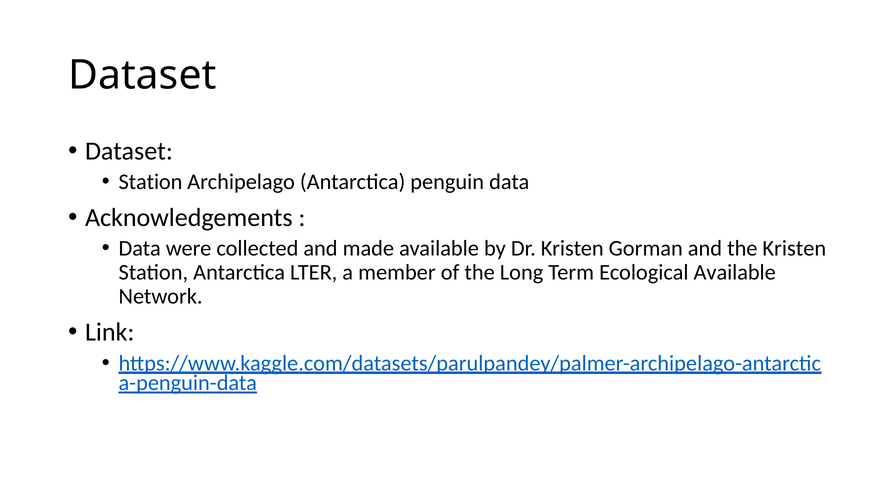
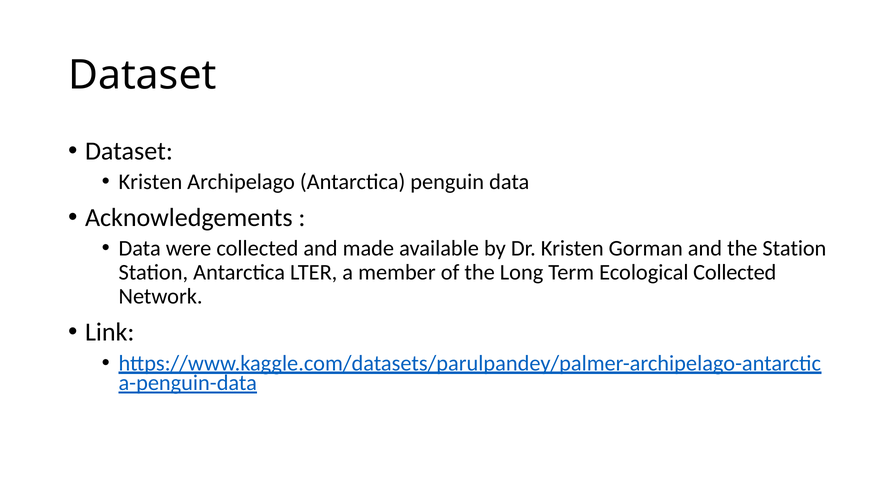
Station at (150, 182): Station -> Kristen
the Kristen: Kristen -> Station
Ecological Available: Available -> Collected
